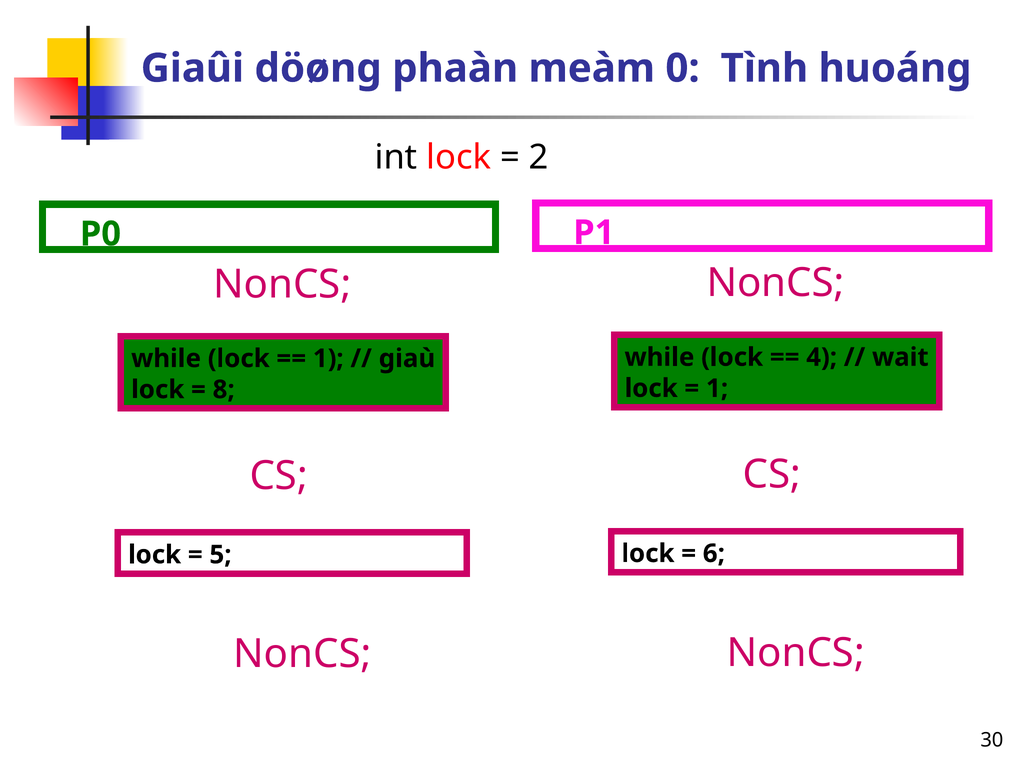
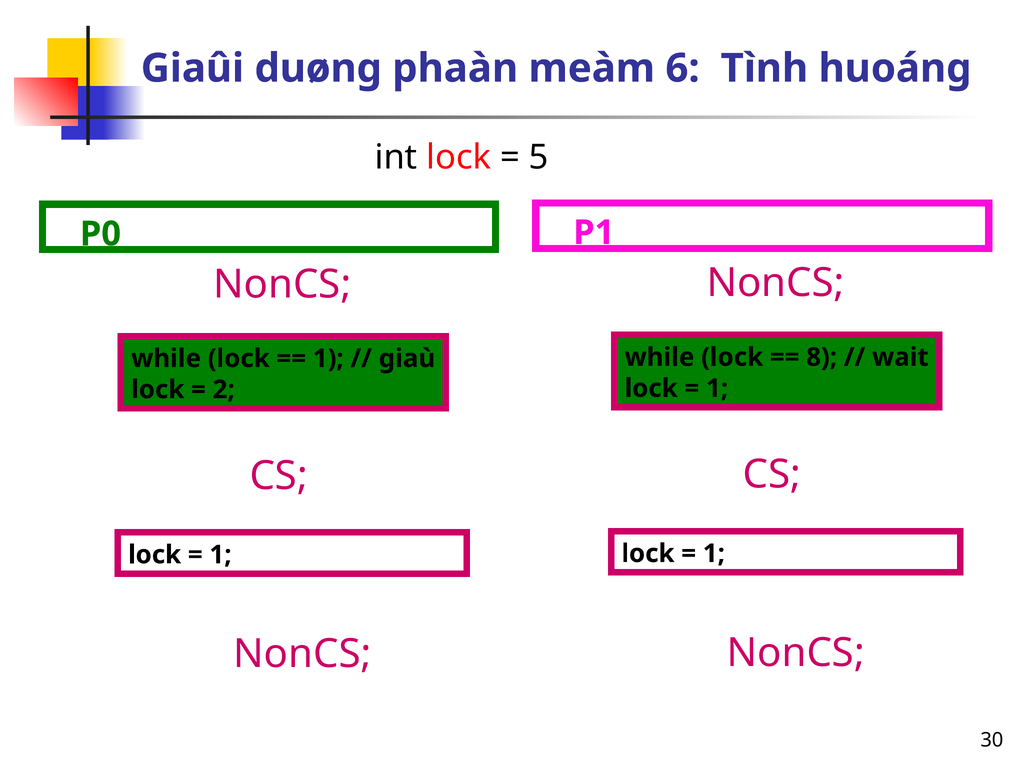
döøng: döøng -> duøng
0: 0 -> 6
2: 2 -> 5
4: 4 -> 8
8: 8 -> 2
6 at (714, 554): 6 -> 1
5 at (221, 555): 5 -> 1
